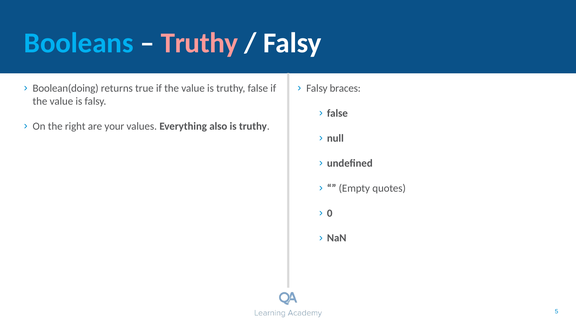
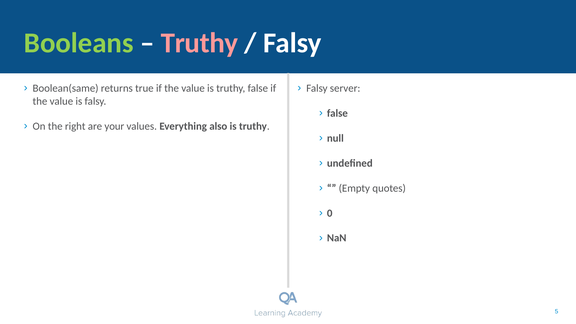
Booleans colour: light blue -> light green
Boolean(doing: Boolean(doing -> Boolean(same
braces: braces -> server
